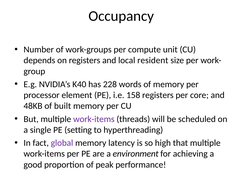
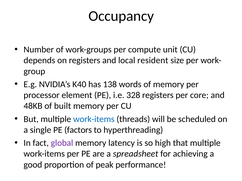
228: 228 -> 138
158: 158 -> 328
work-items at (94, 119) colour: purple -> blue
setting: setting -> factors
environment: environment -> spreadsheet
